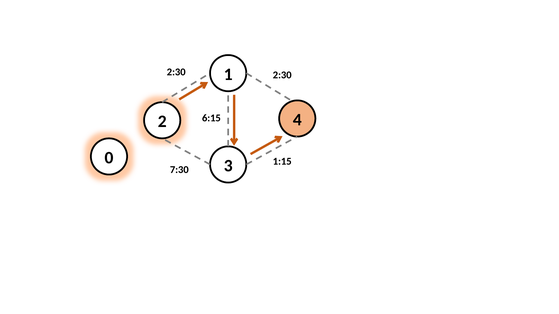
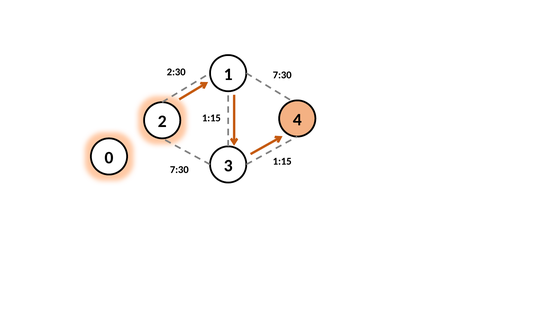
2:30 at (282, 75): 2:30 -> 7:30
6:15 at (211, 118): 6:15 -> 1:15
